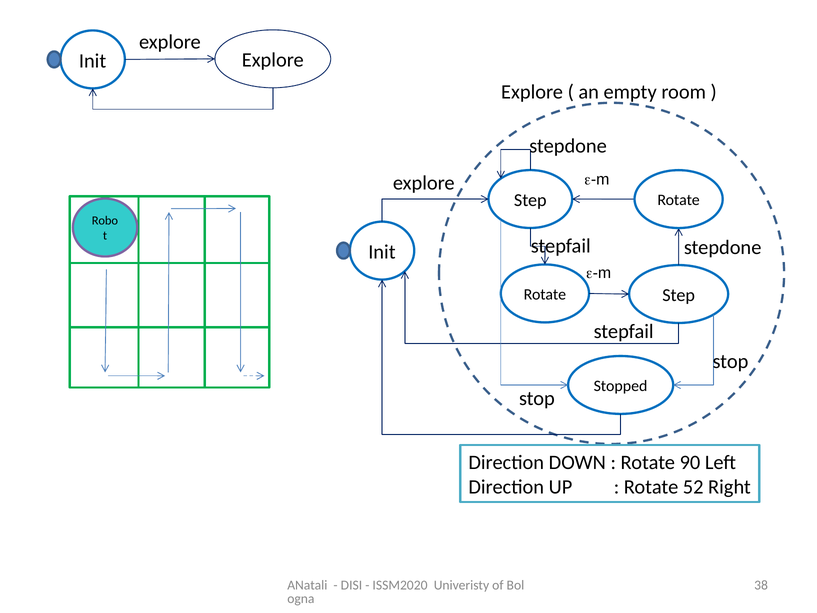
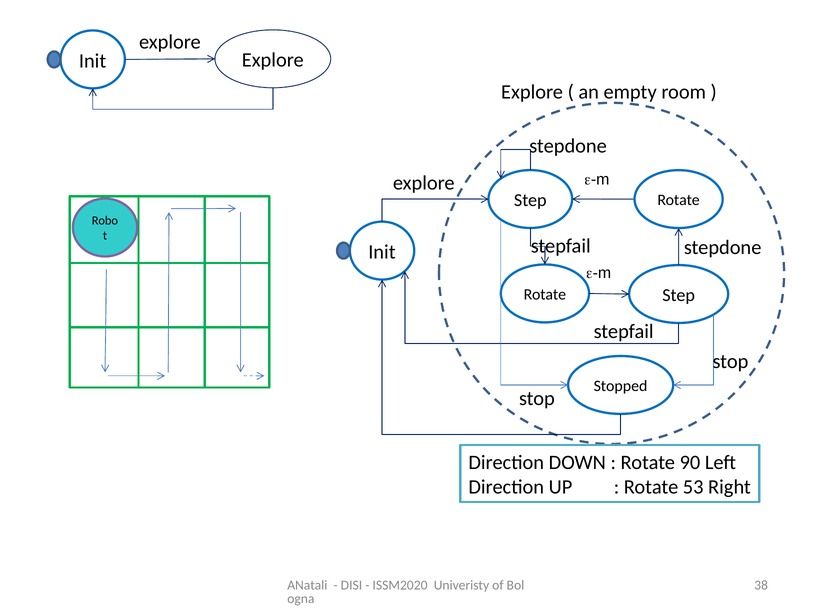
52: 52 -> 53
